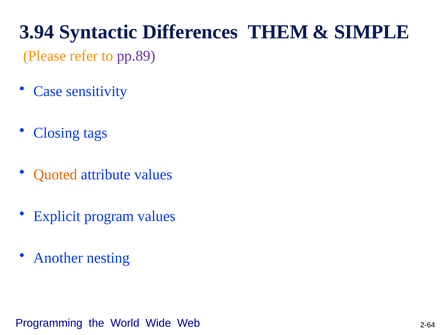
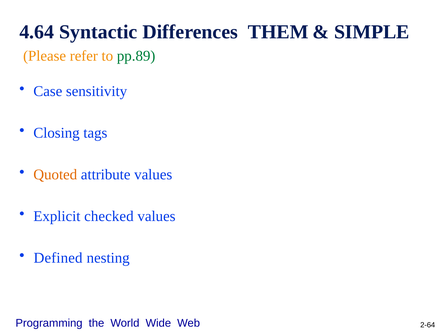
3.94: 3.94 -> 4.64
pp.89 colour: purple -> green
program: program -> checked
Another: Another -> Defined
